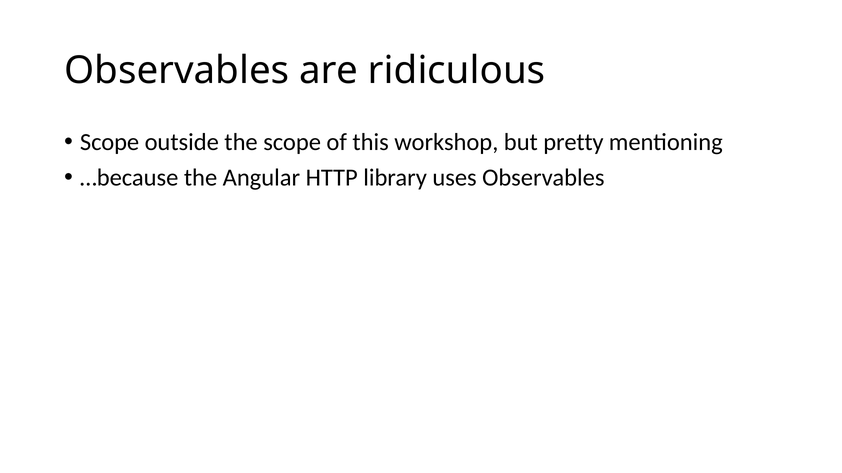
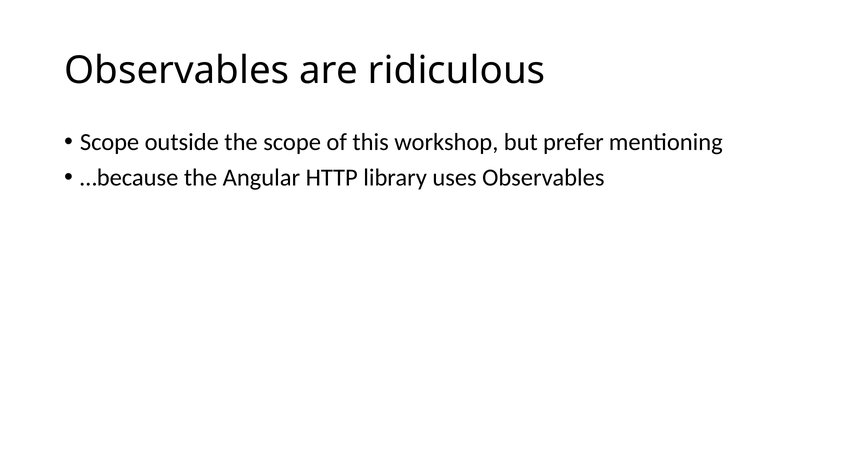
pretty: pretty -> prefer
